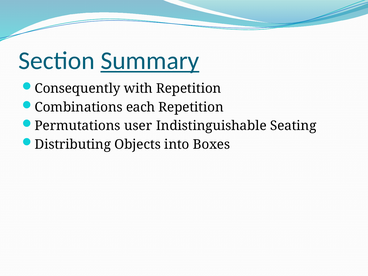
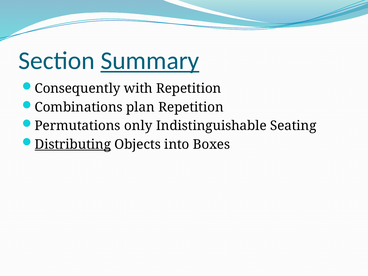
each: each -> plan
user: user -> only
Distributing underline: none -> present
